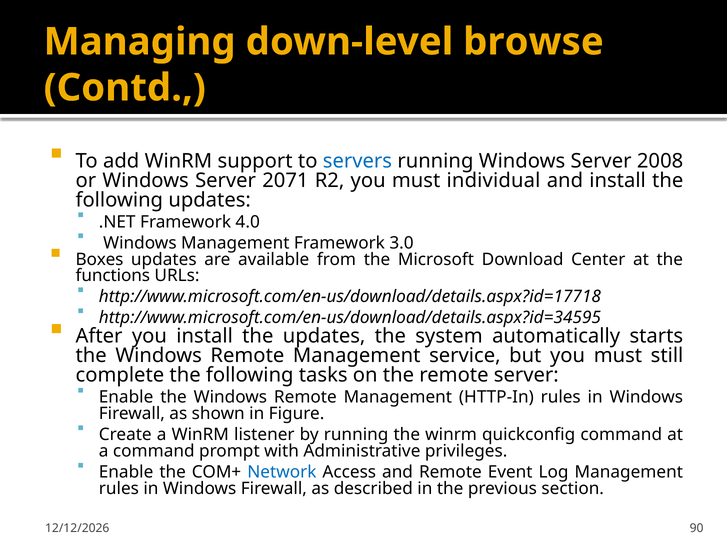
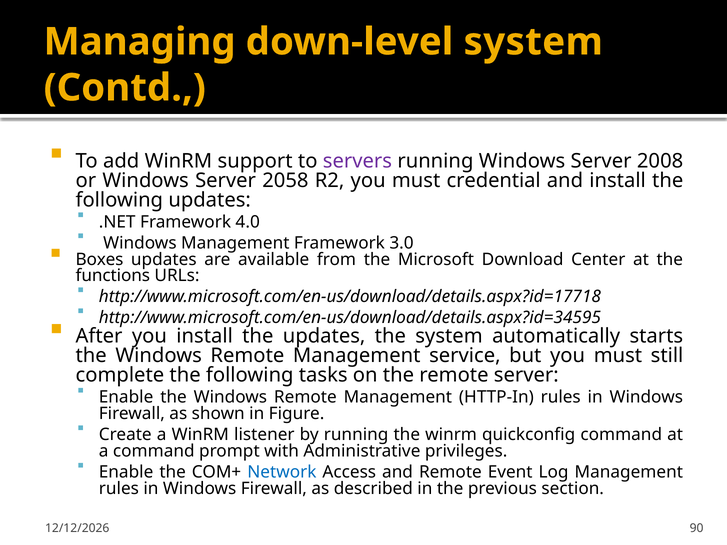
down-level browse: browse -> system
servers colour: blue -> purple
2071: 2071 -> 2058
individual: individual -> credential
